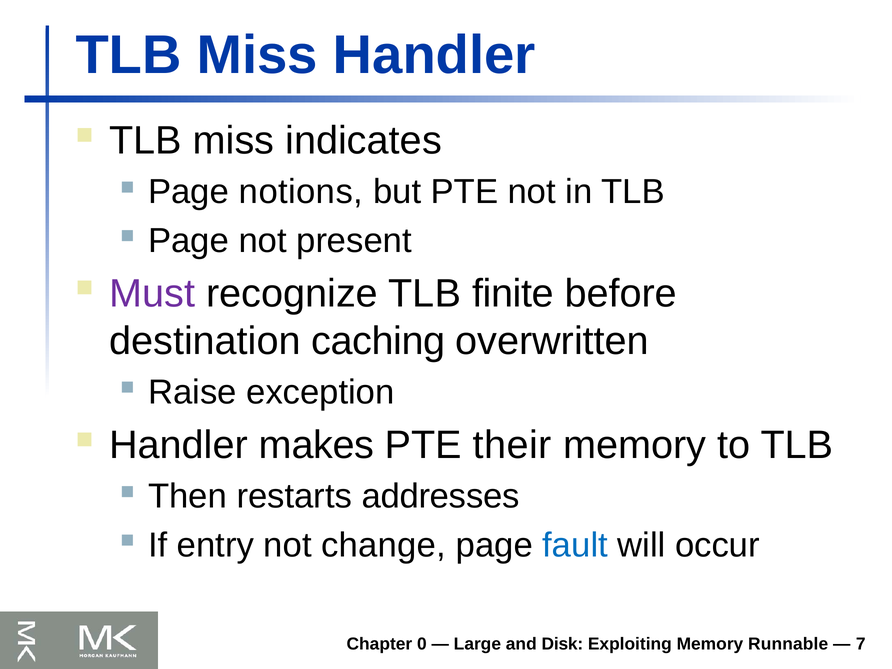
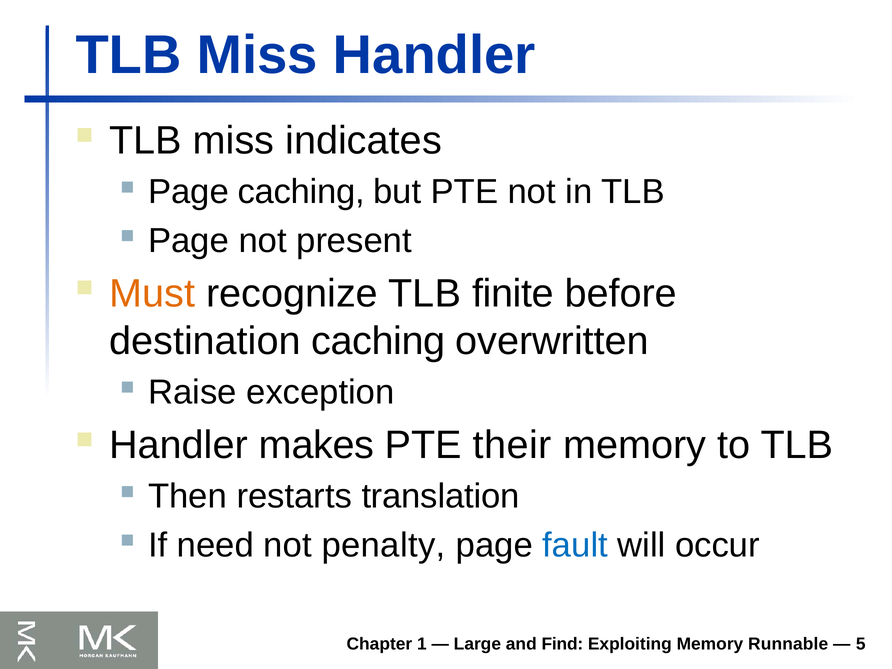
Page notions: notions -> caching
Must colour: purple -> orange
addresses: addresses -> translation
entry: entry -> need
change: change -> penalty
0: 0 -> 1
Disk: Disk -> Find
7: 7 -> 5
